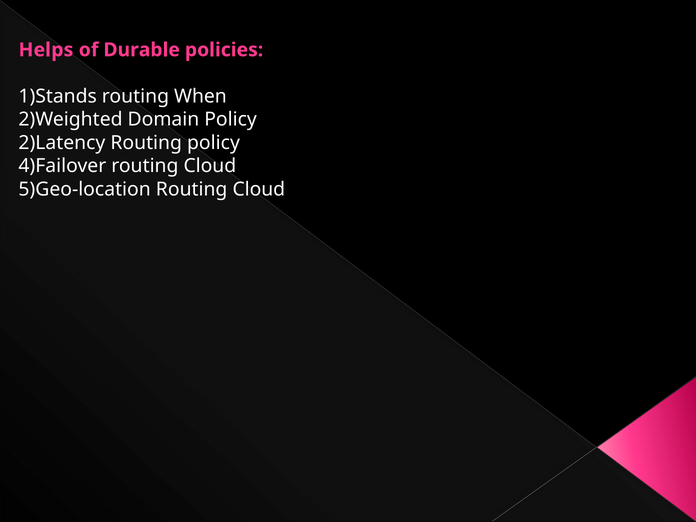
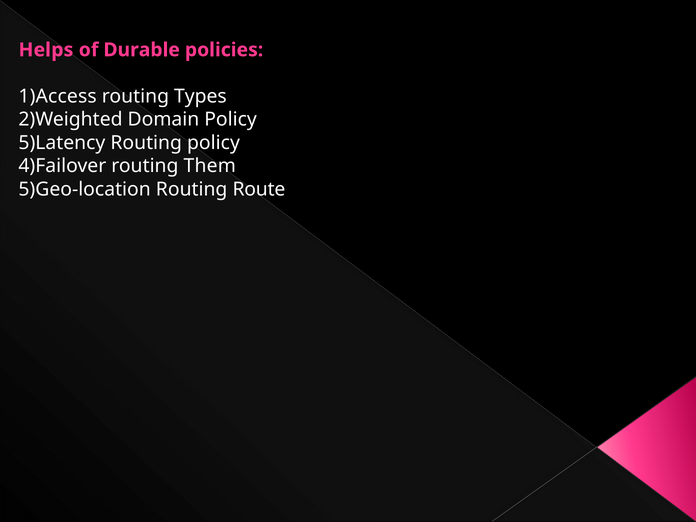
1)Stands: 1)Stands -> 1)Access
When: When -> Types
2)Latency: 2)Latency -> 5)Latency
4)Failover routing Cloud: Cloud -> Them
5)Geo-location Routing Cloud: Cloud -> Route
